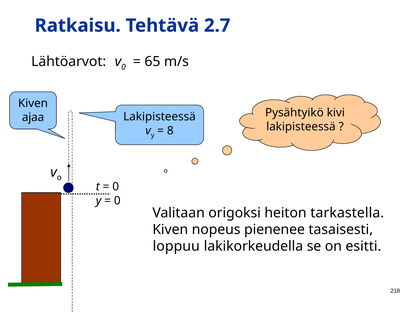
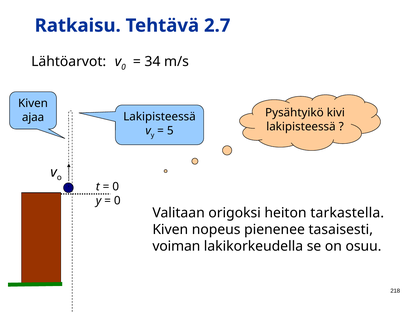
65: 65 -> 34
8: 8 -> 5
loppuu: loppuu -> voiman
esitti: esitti -> osuu
